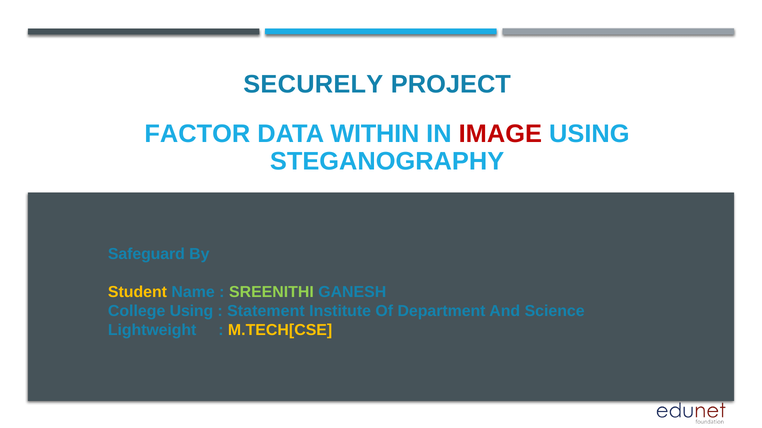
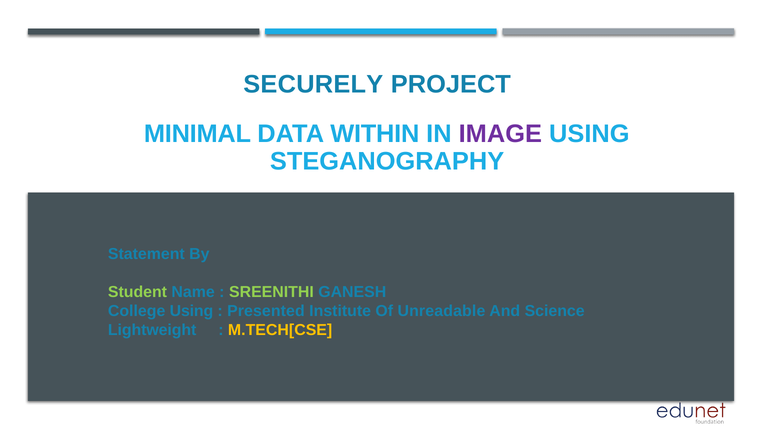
FACTOR: FACTOR -> MINIMAL
IMAGE colour: red -> purple
Safeguard: Safeguard -> Statement
Student colour: yellow -> light green
Statement: Statement -> Presented
Department: Department -> Unreadable
